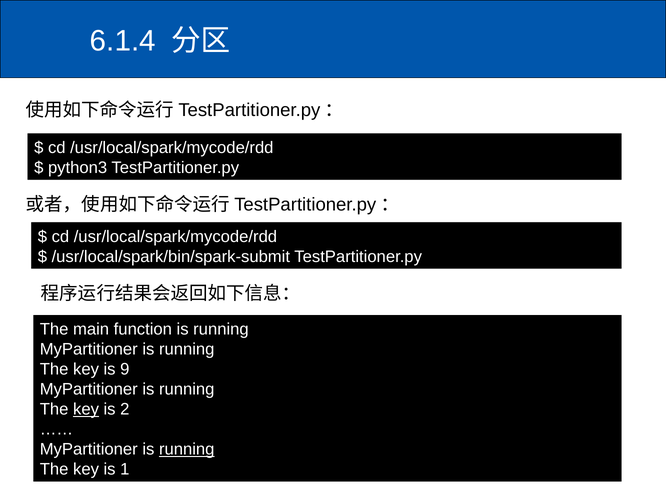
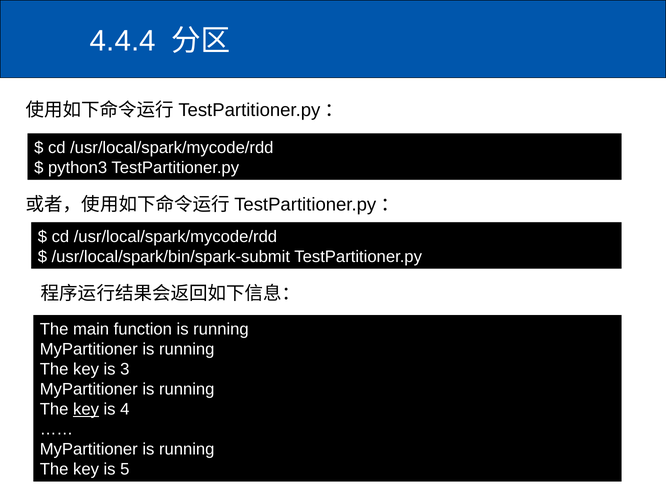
6.1.4: 6.1.4 -> 4.4.4
9: 9 -> 3
2: 2 -> 4
running at (187, 449) underline: present -> none
1: 1 -> 5
